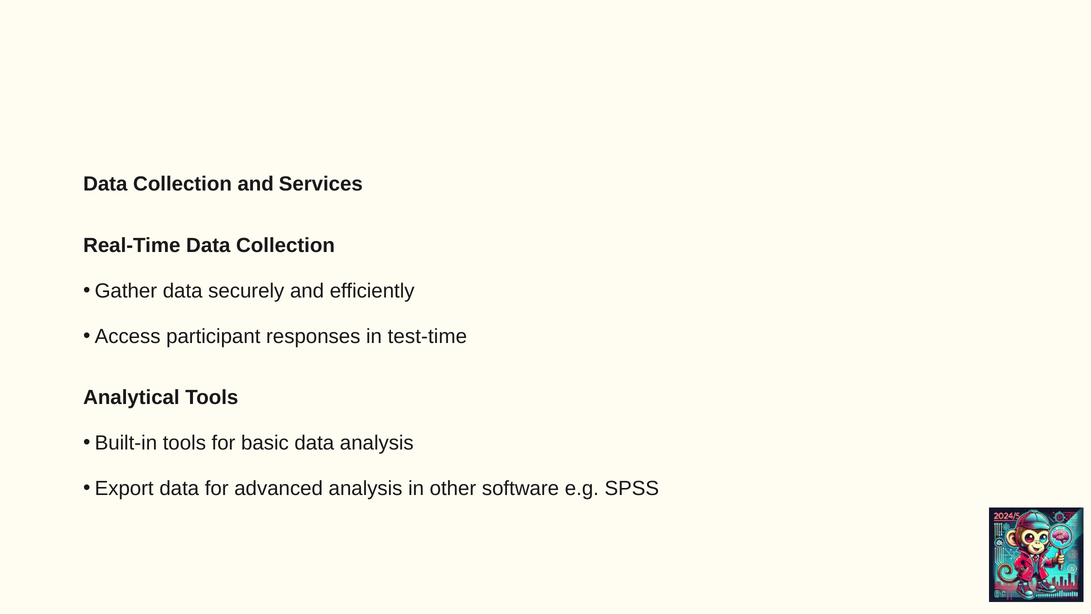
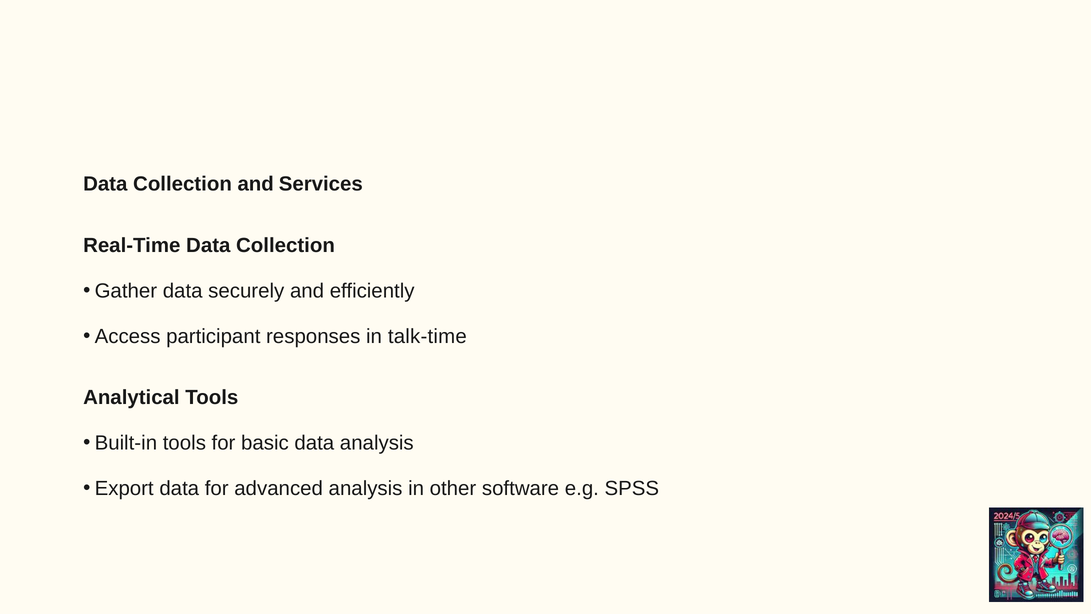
test-time: test-time -> talk-time
